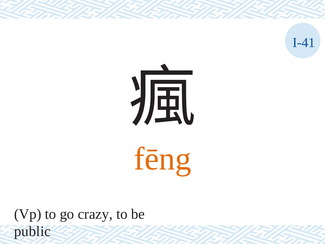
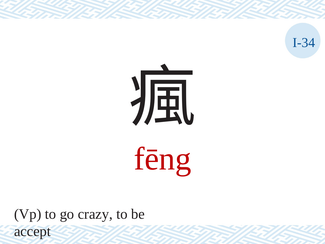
I-41: I-41 -> I-34
fēng colour: orange -> red
public: public -> accept
